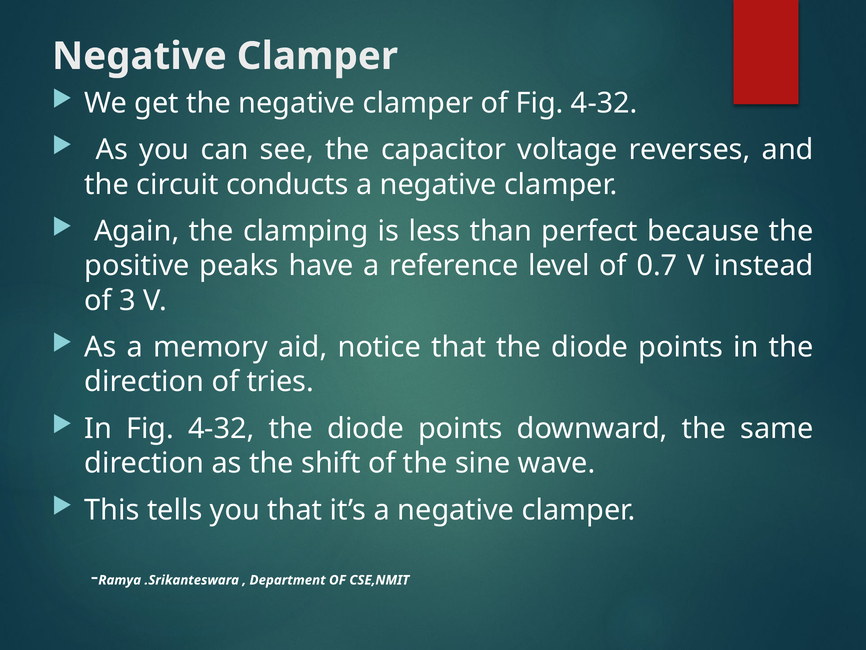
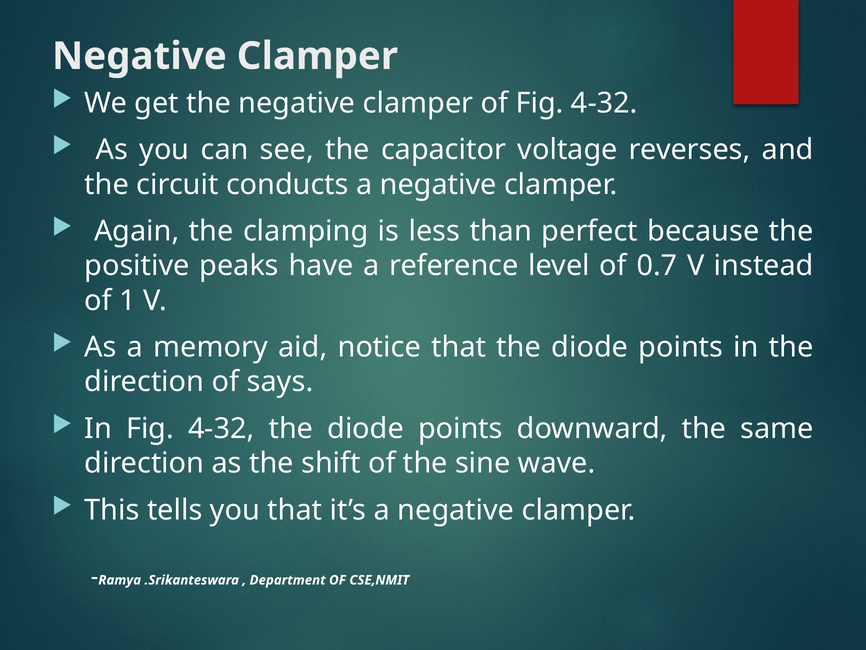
3: 3 -> 1
tries: tries -> says
